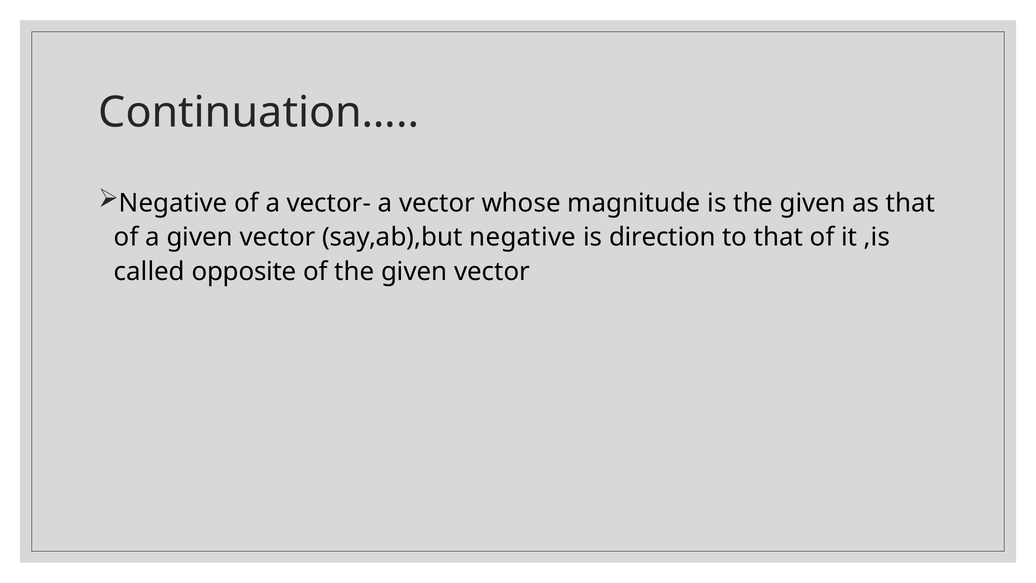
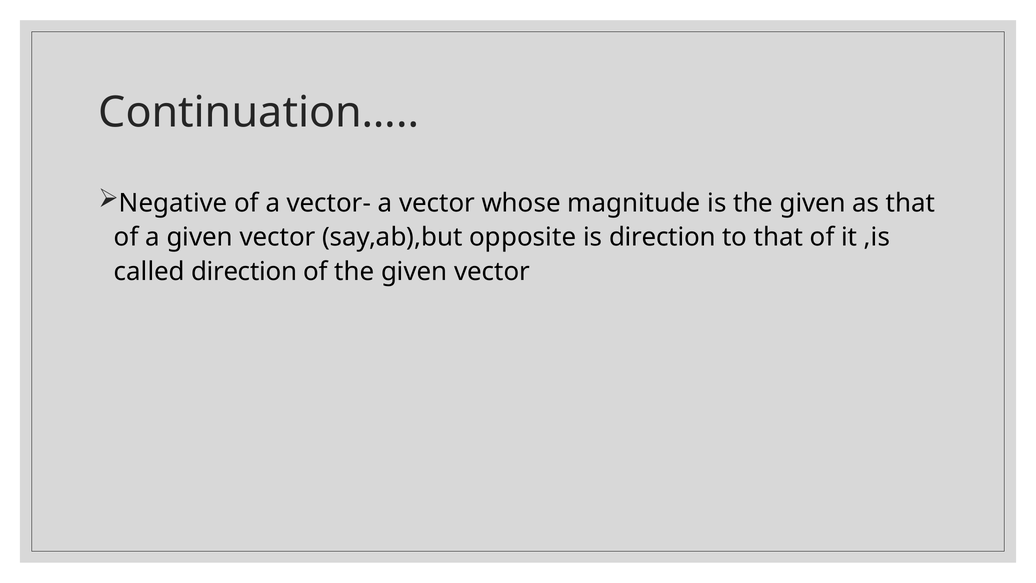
say,ab),but negative: negative -> opposite
called opposite: opposite -> direction
